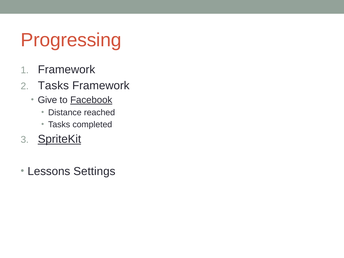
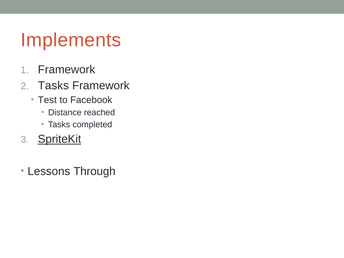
Progressing: Progressing -> Implements
Give: Give -> Test
Facebook underline: present -> none
Settings: Settings -> Through
